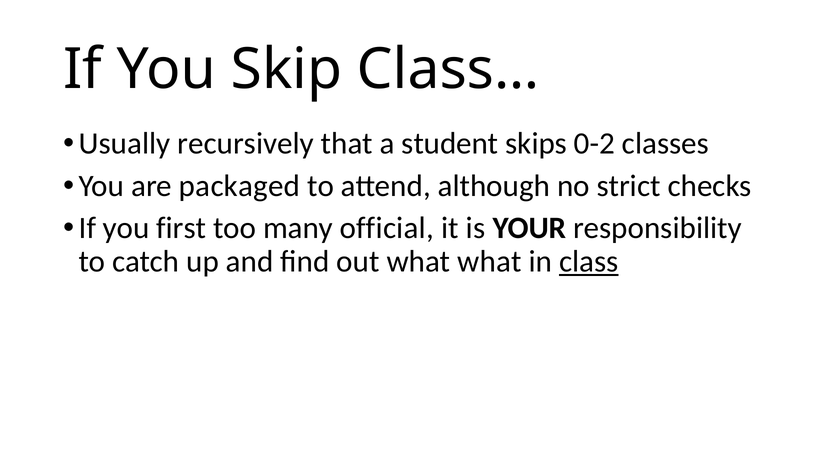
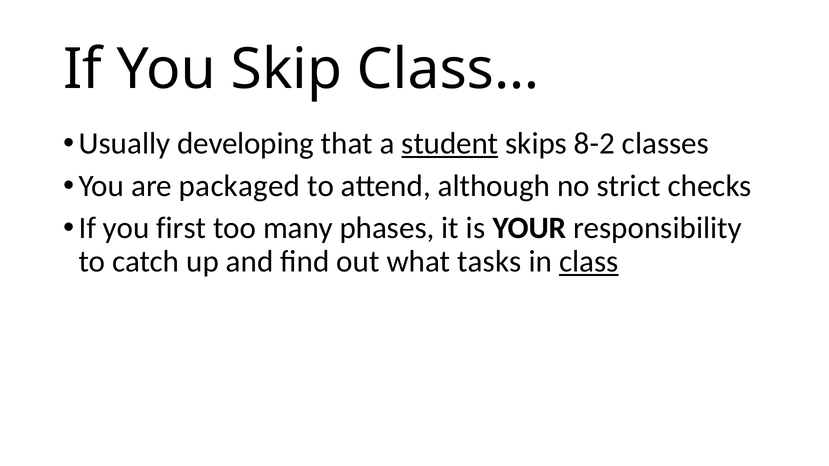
recursively: recursively -> developing
student underline: none -> present
0-2: 0-2 -> 8-2
official: official -> phases
what what: what -> tasks
